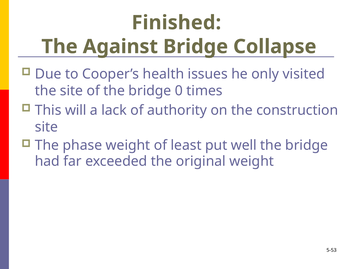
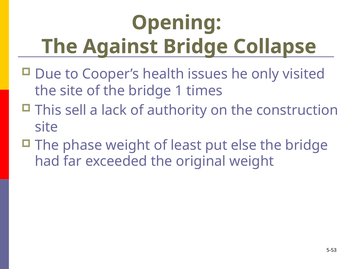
Finished: Finished -> Opening
0: 0 -> 1
will: will -> sell
well: well -> else
